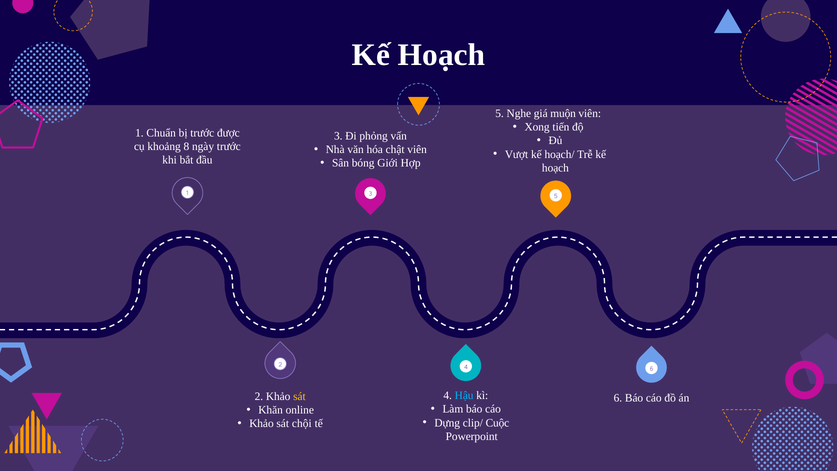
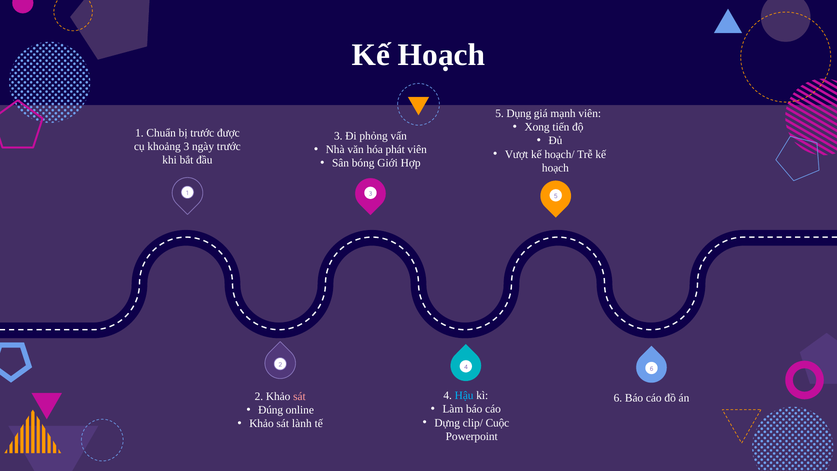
Nghe: Nghe -> Dụng
muộn: muộn -> mạnh
khoảng 8: 8 -> 3
chật: chật -> phát
sát at (299, 396) colour: yellow -> pink
Khăn: Khăn -> Đúng
chội: chội -> lành
